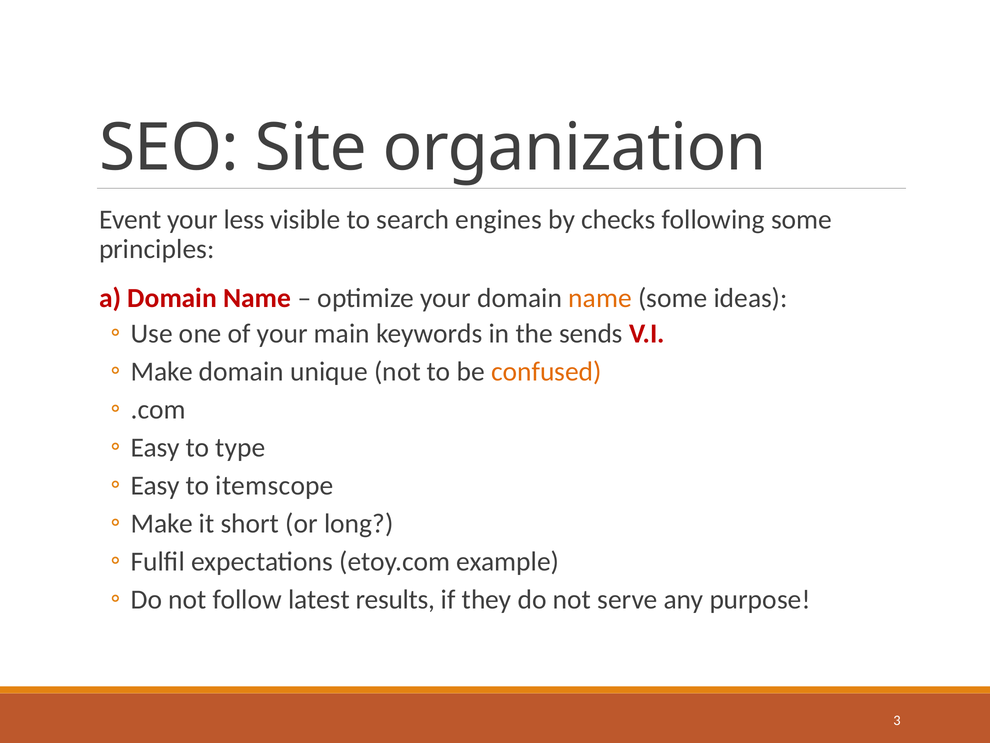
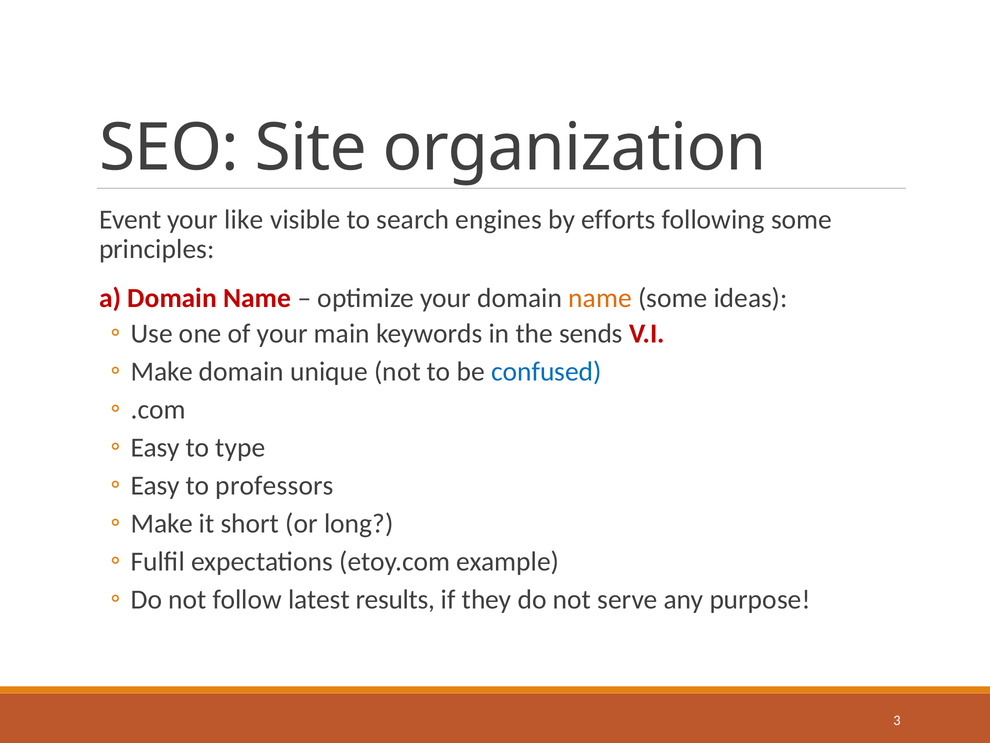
less: less -> like
checks: checks -> efforts
confused colour: orange -> blue
itemscope: itemscope -> professors
